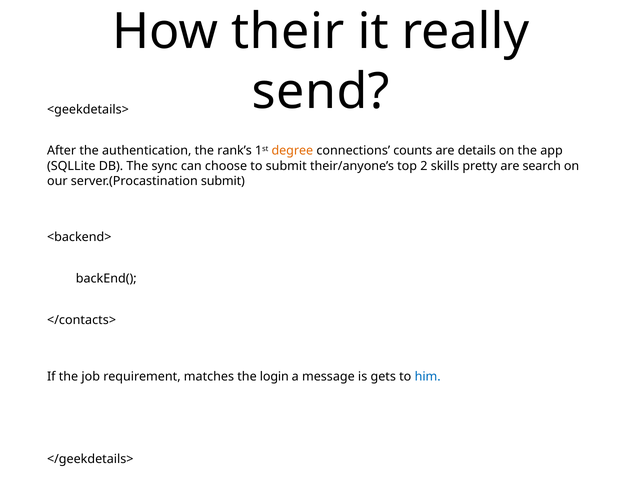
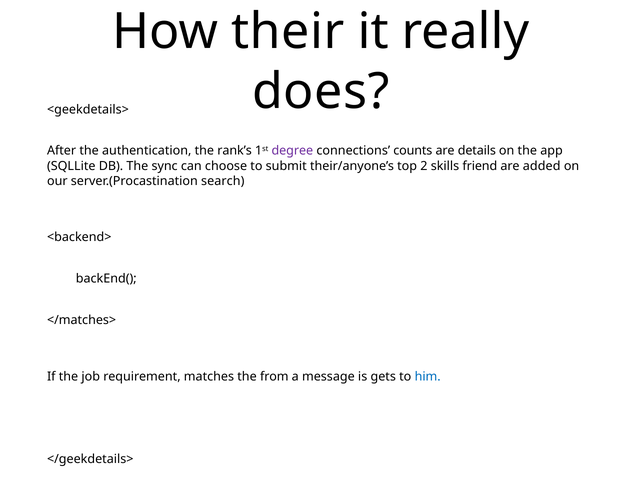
send: send -> does
degree colour: orange -> purple
pretty: pretty -> friend
search: search -> added
server.(Procastination submit: submit -> search
</contacts>: </contacts> -> </matches>
login: login -> from
